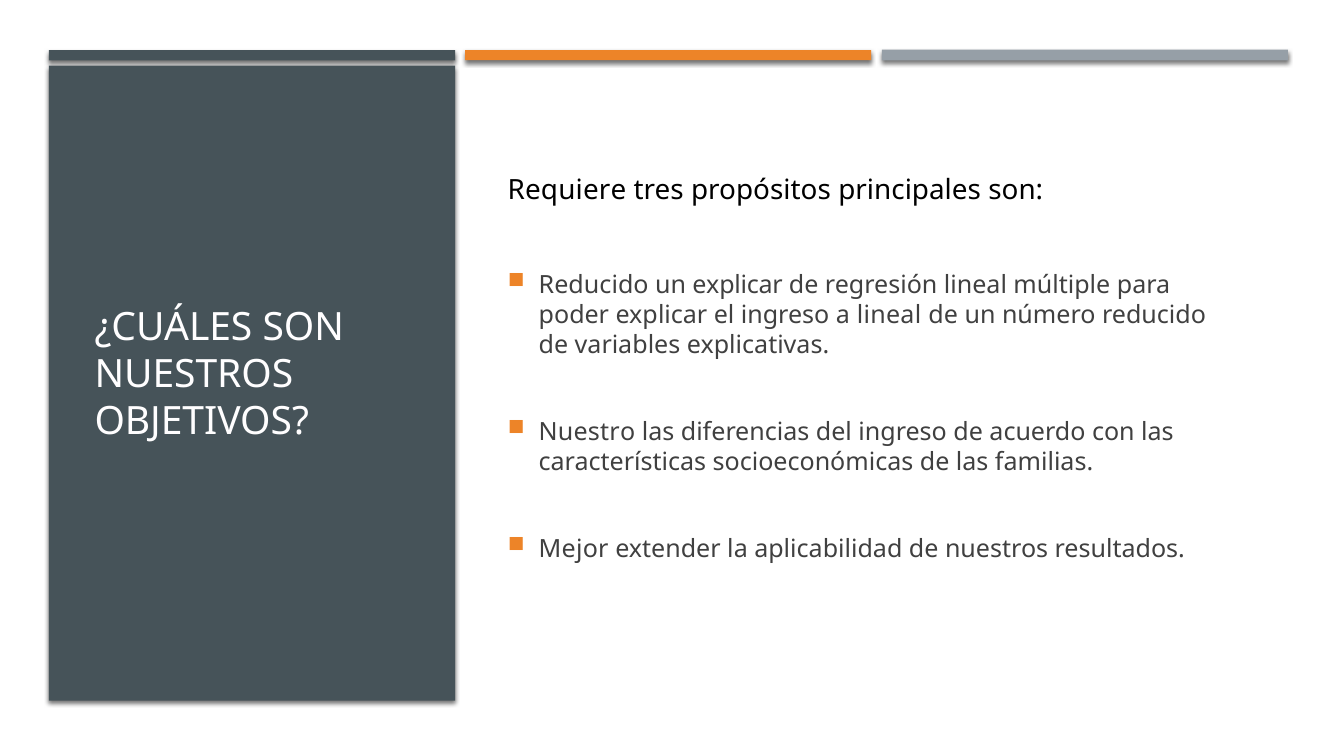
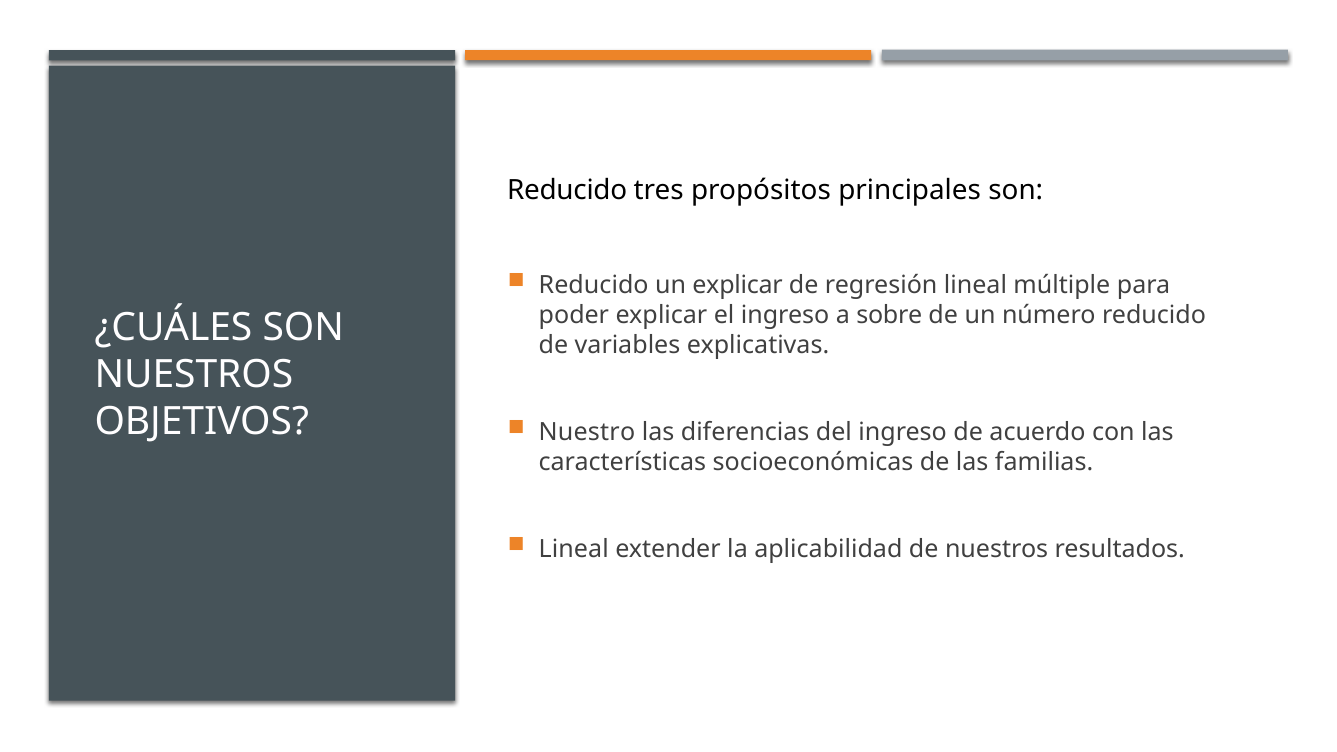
Requiere at (567, 190): Requiere -> Reducido
a lineal: lineal -> sobre
Mejor at (574, 549): Mejor -> Lineal
